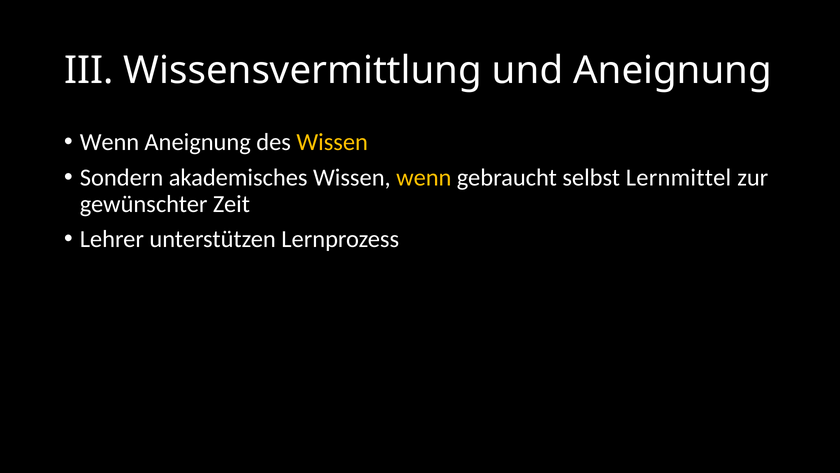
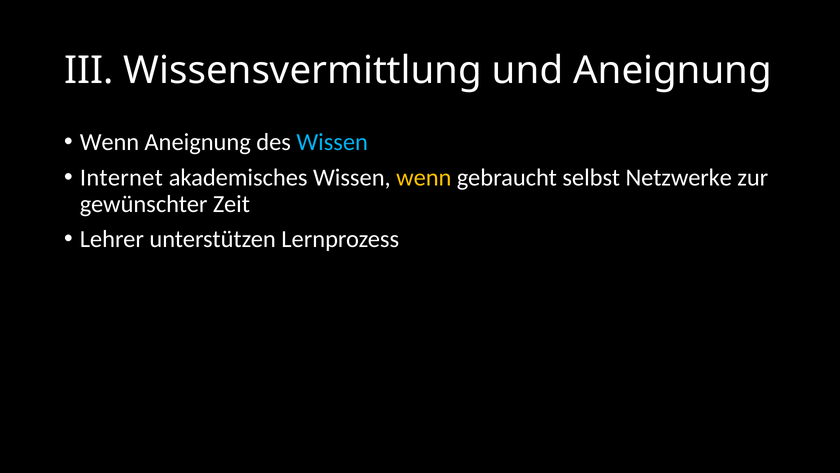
Wissen at (332, 142) colour: yellow -> light blue
Sondern: Sondern -> Internet
Lernmittel: Lernmittel -> Netzwerke
